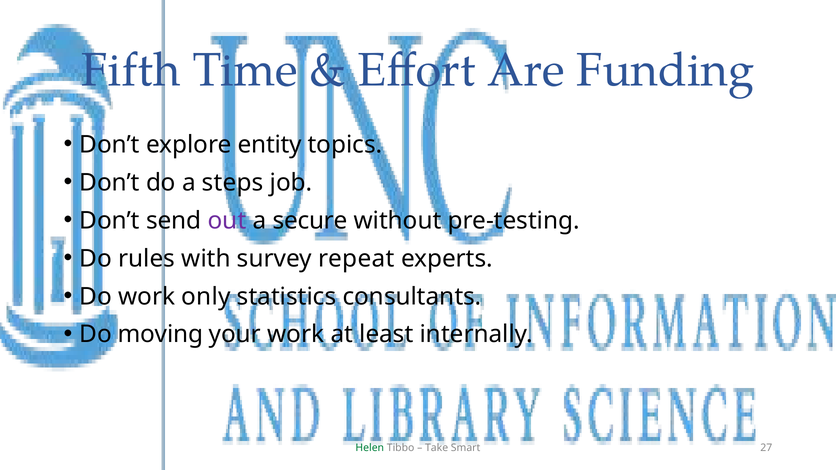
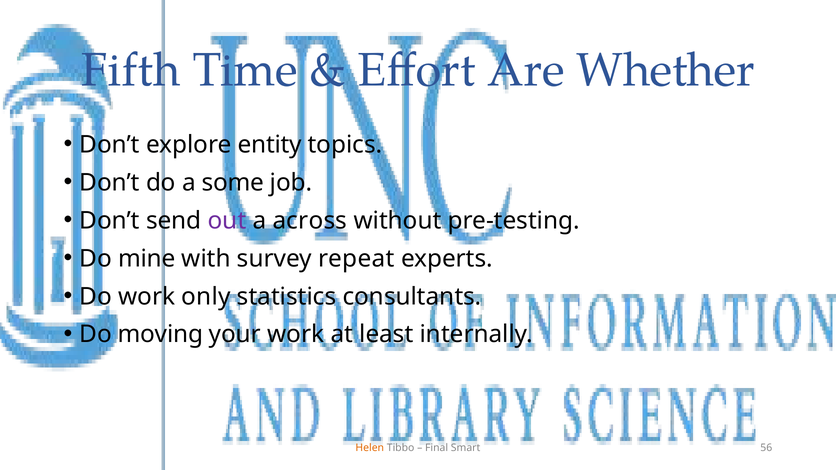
Funding: Funding -> Whether
steps: steps -> some
secure: secure -> across
rules: rules -> mine
Helen colour: green -> orange
Take: Take -> Final
27: 27 -> 56
